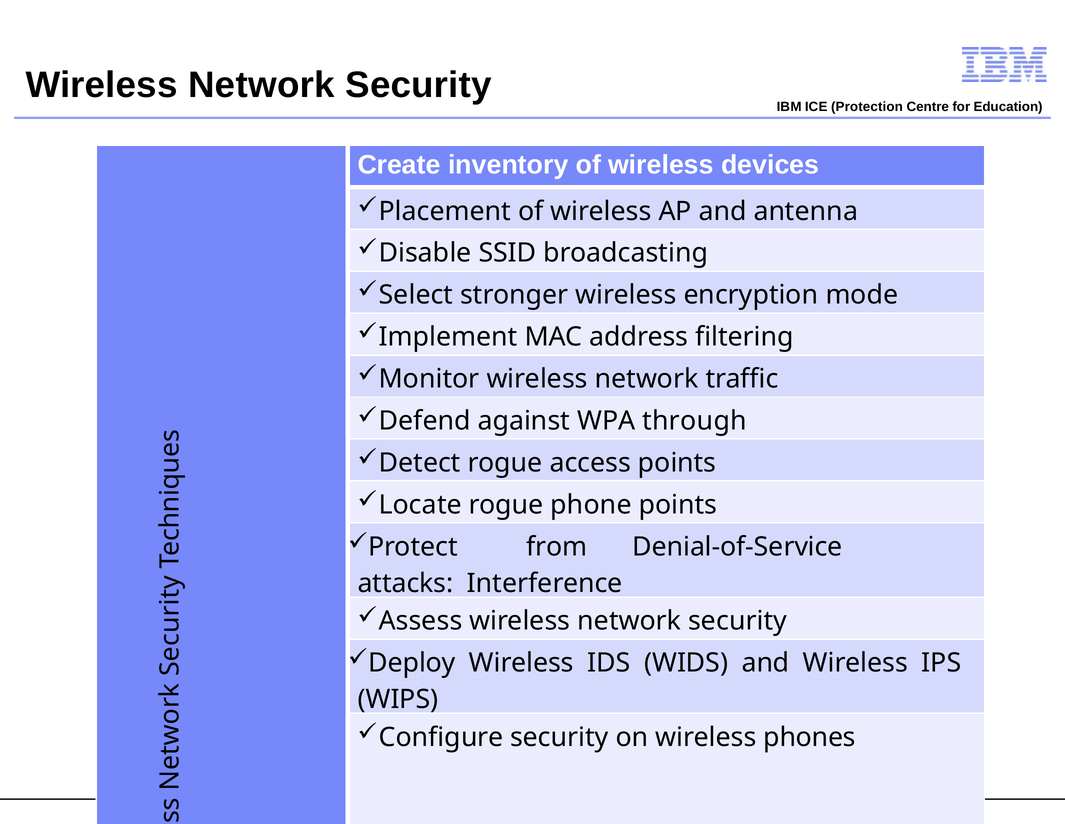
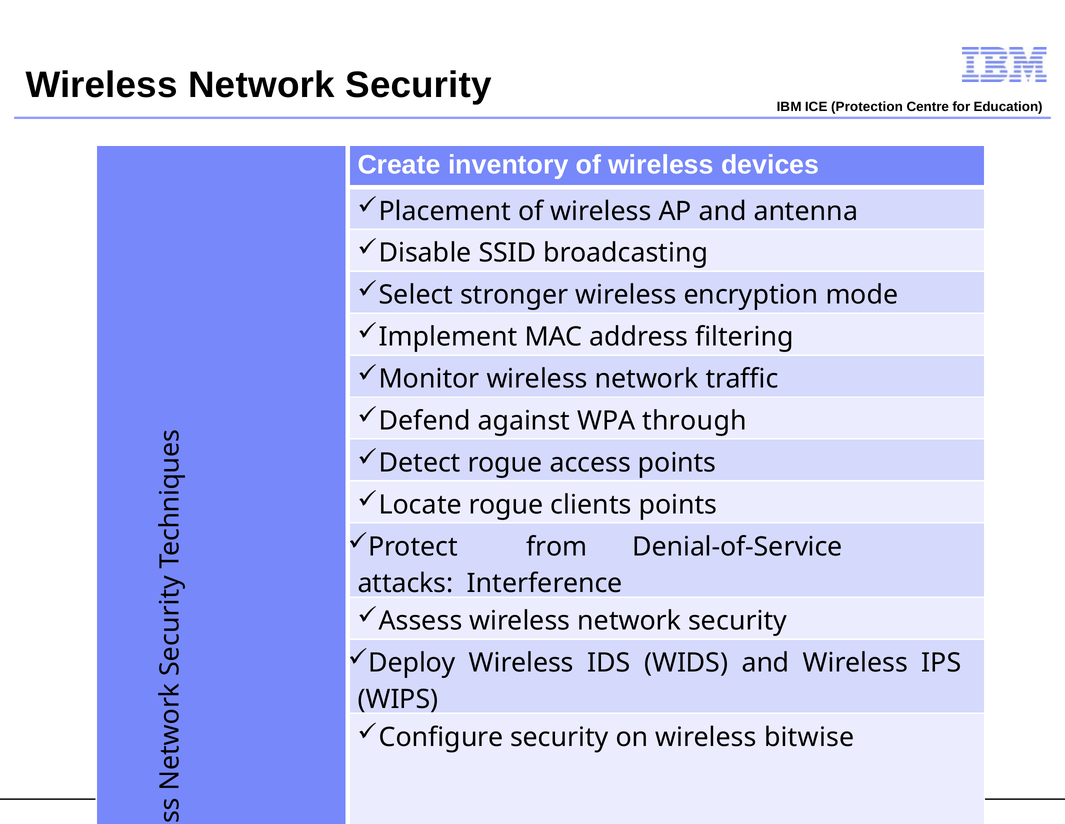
phone: phone -> clients
phones: phones -> bitwise
